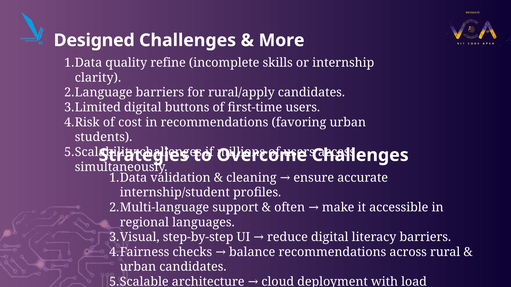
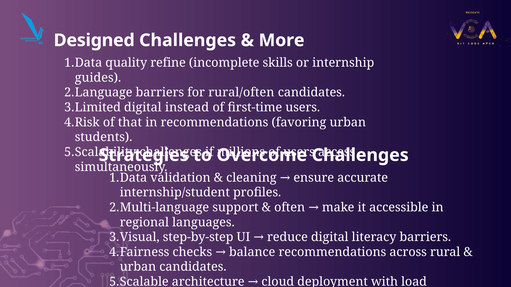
clarity: clarity -> guides
rural/apply: rural/apply -> rural/often
buttons: buttons -> instead
cost: cost -> that
